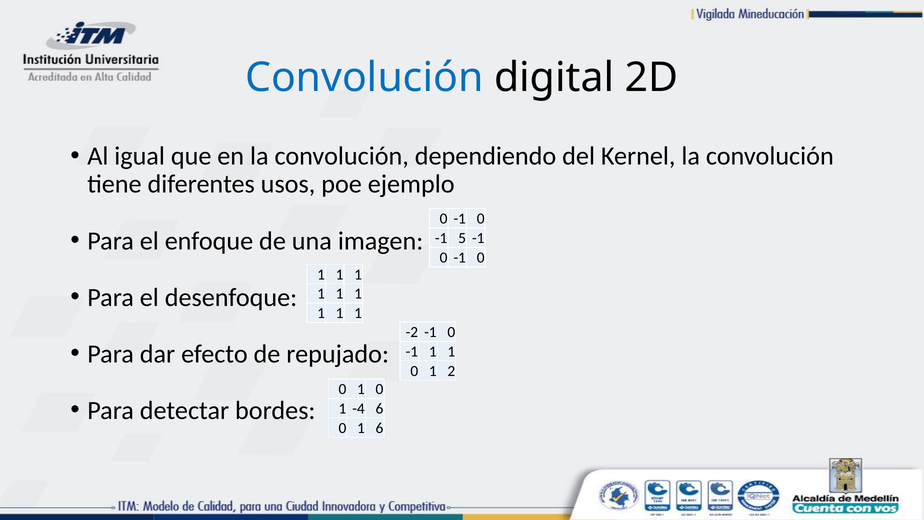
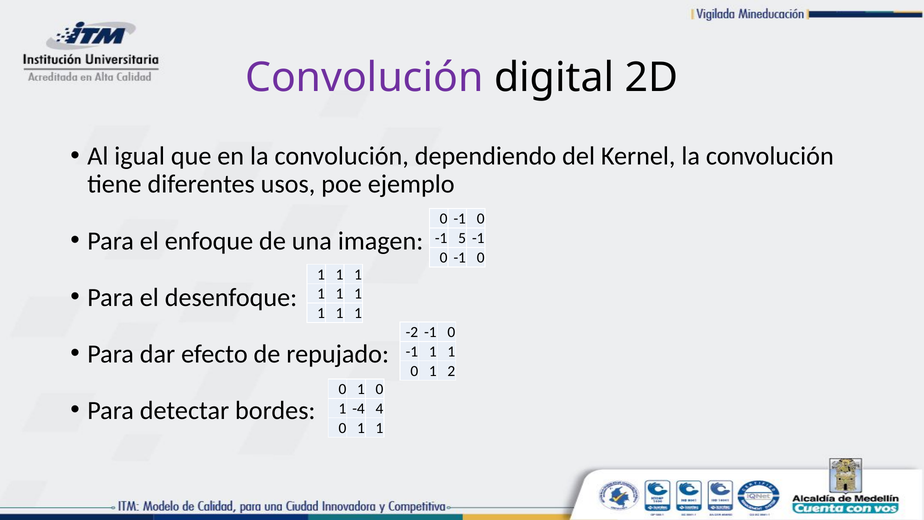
Convolución at (364, 78) colour: blue -> purple
-4 6: 6 -> 4
6 at (380, 428): 6 -> 1
